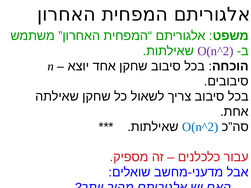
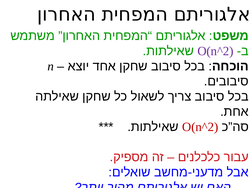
O(n^2 at (200, 127) colour: blue -> red
